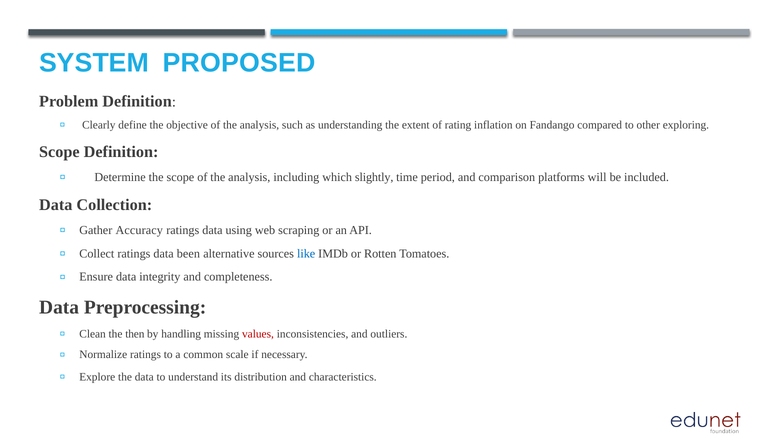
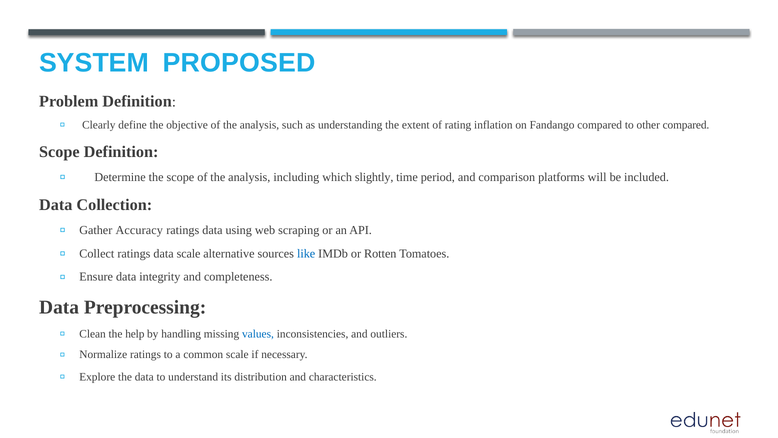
other exploring: exploring -> compared
data been: been -> scale
then: then -> help
values colour: red -> blue
